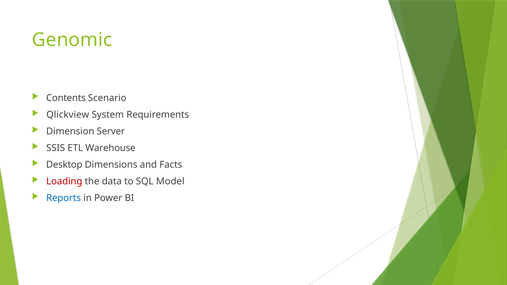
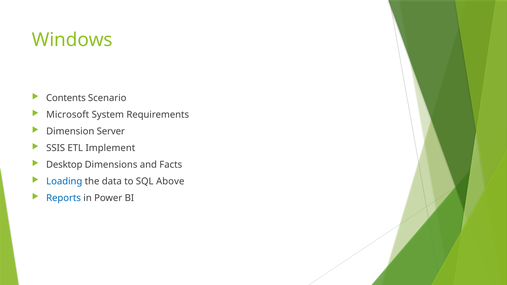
Genomic: Genomic -> Windows
Qlickview: Qlickview -> Microsoft
Warehouse: Warehouse -> Implement
Loading colour: red -> blue
Model: Model -> Above
